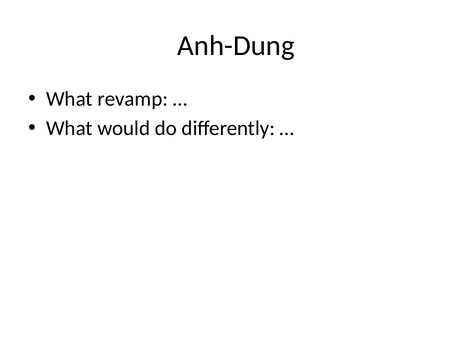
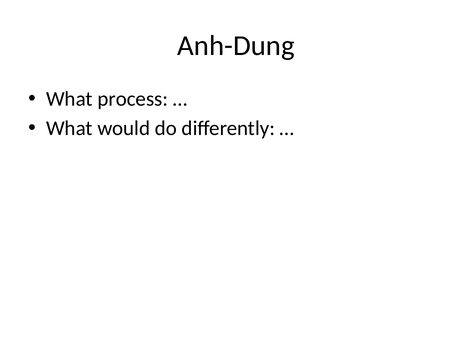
revamp: revamp -> process
